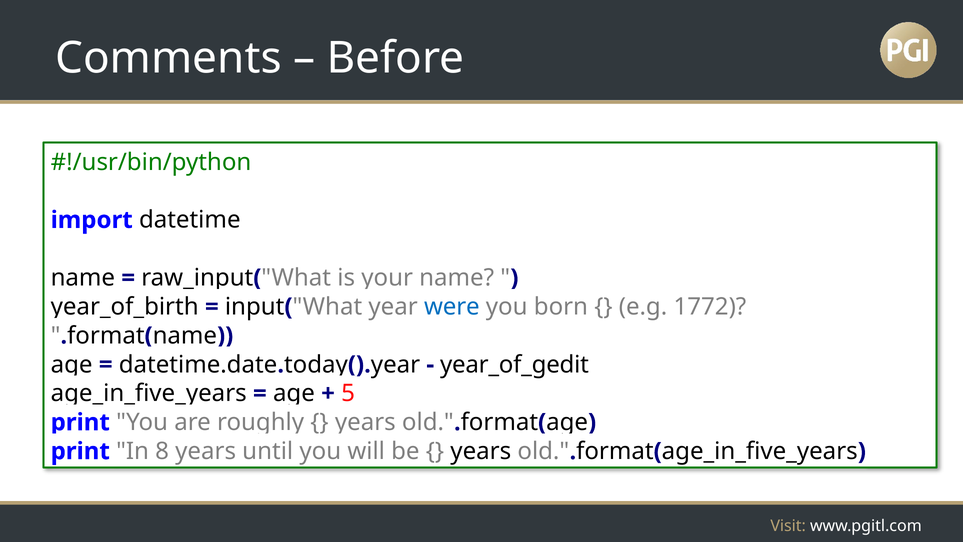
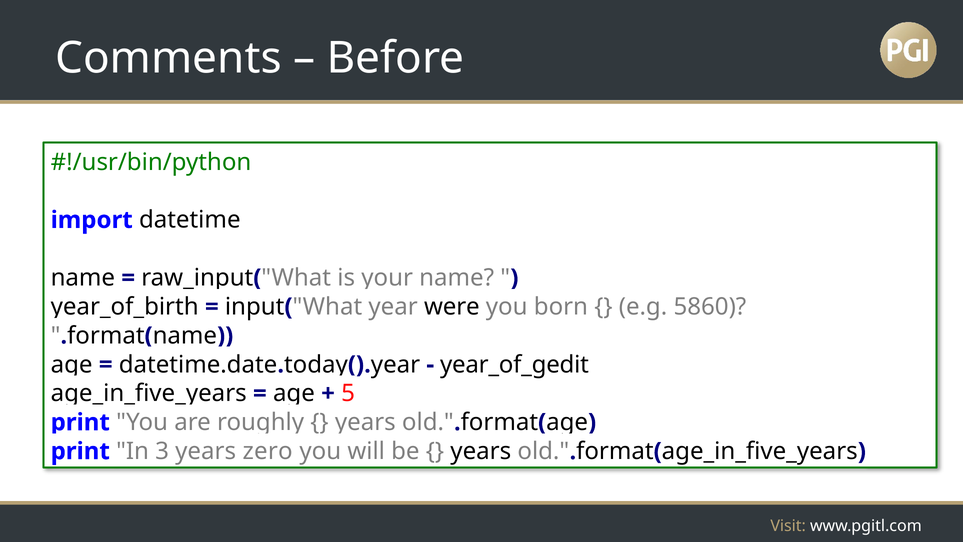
were colour: blue -> black
1772: 1772 -> 5860
8: 8 -> 3
until: until -> zero
